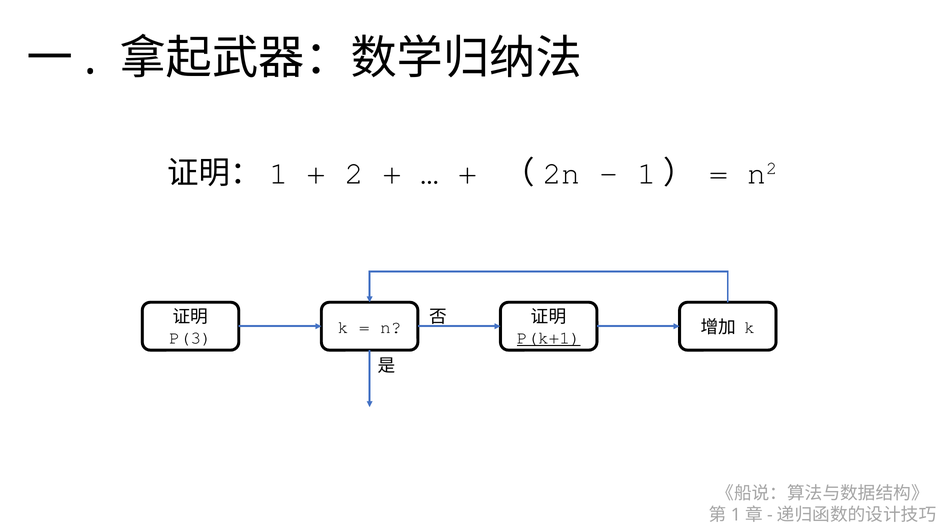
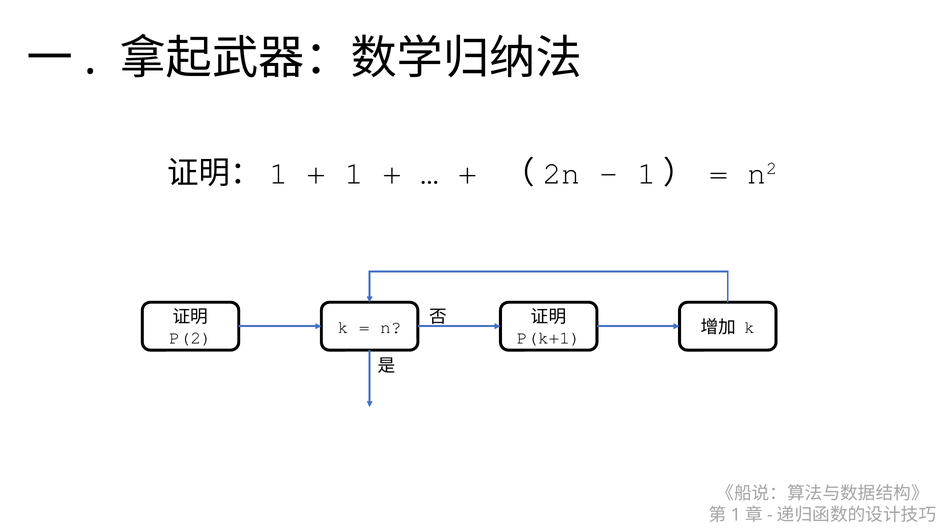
2: 2 -> 1
P(3: P(3 -> P(2
P(k+1 underline: present -> none
